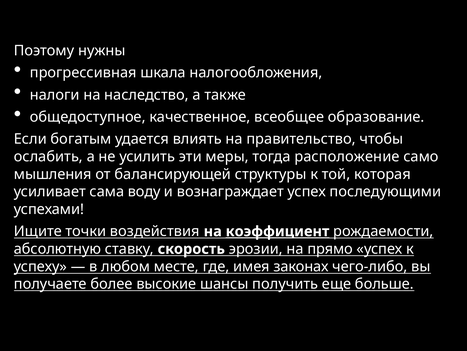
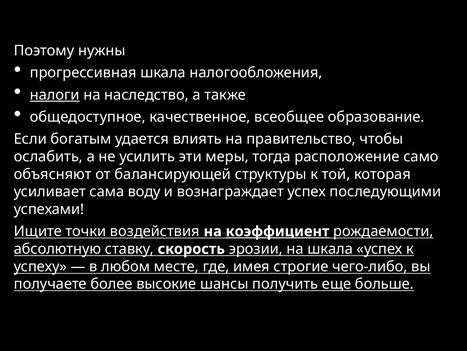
налоги underline: none -> present
мышления: мышления -> объясняют
на прямо: прямо -> шкала
законах: законах -> строгие
